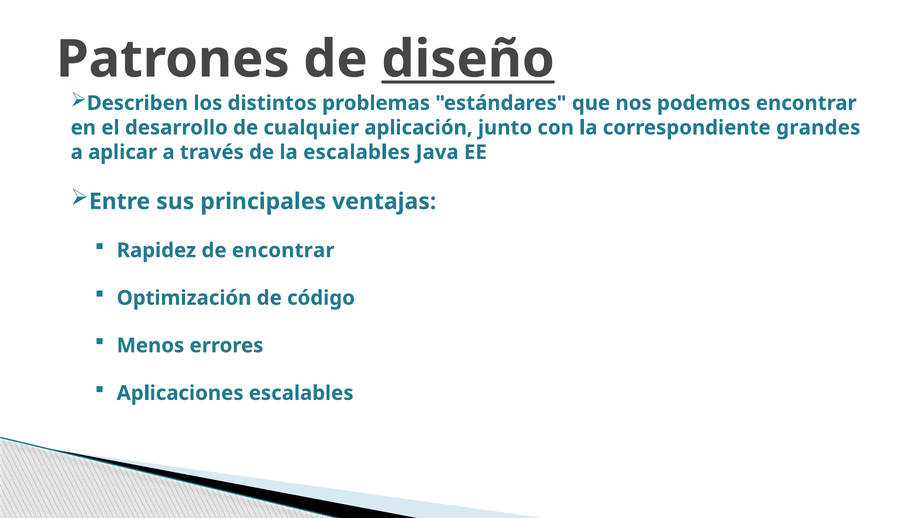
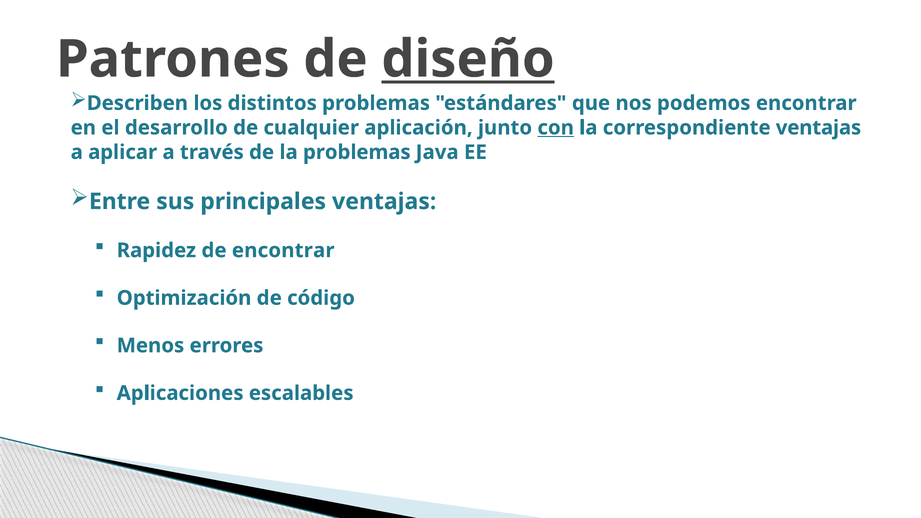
con underline: none -> present
correspondiente grandes: grandes -> ventajas
la escalables: escalables -> problemas
